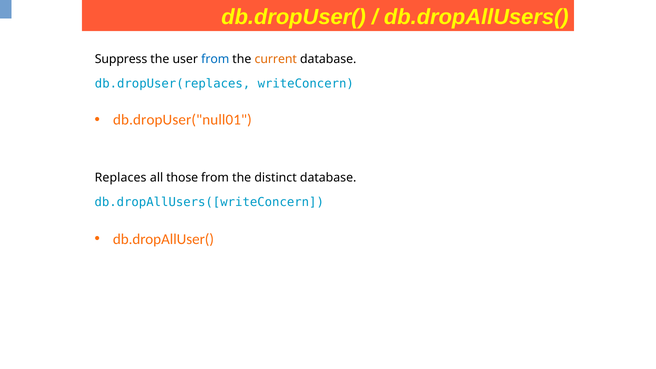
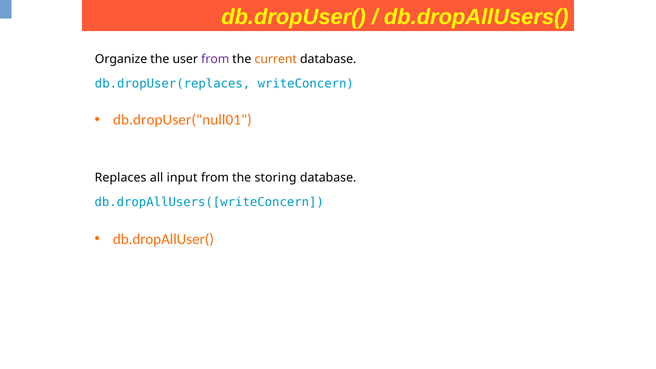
Suppress: Suppress -> Organize
from at (215, 59) colour: blue -> purple
those: those -> input
distinct: distinct -> storing
